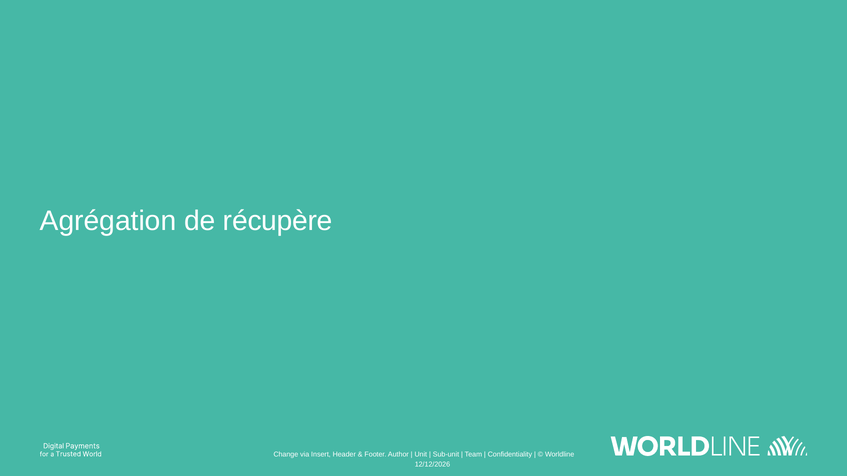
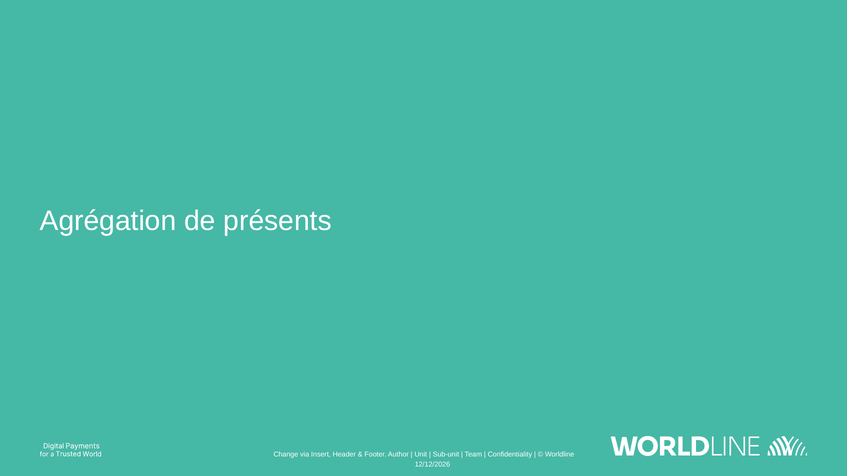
récupère: récupère -> présents
